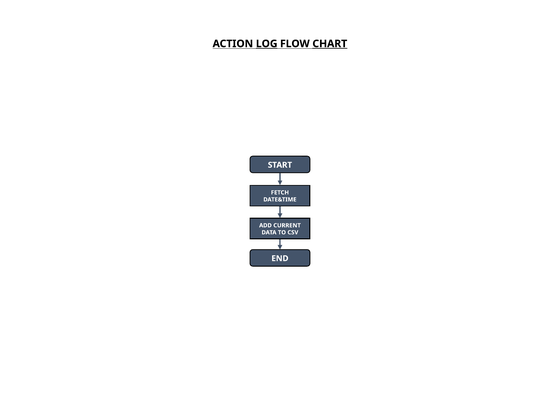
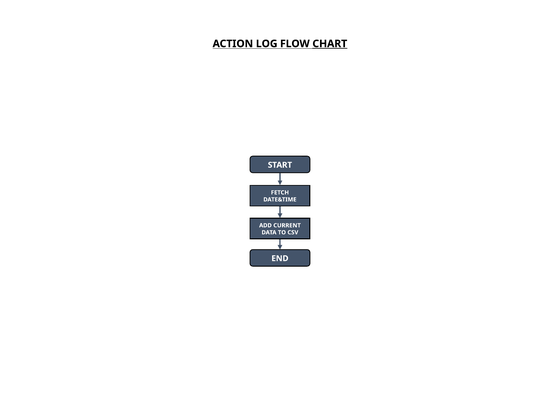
LOG underline: present -> none
